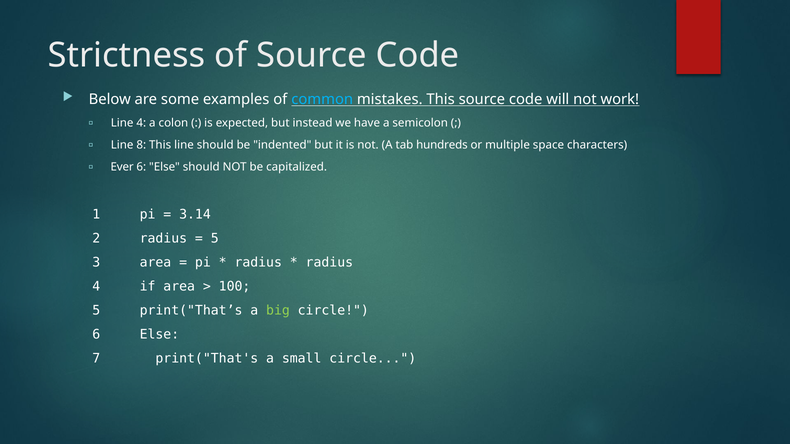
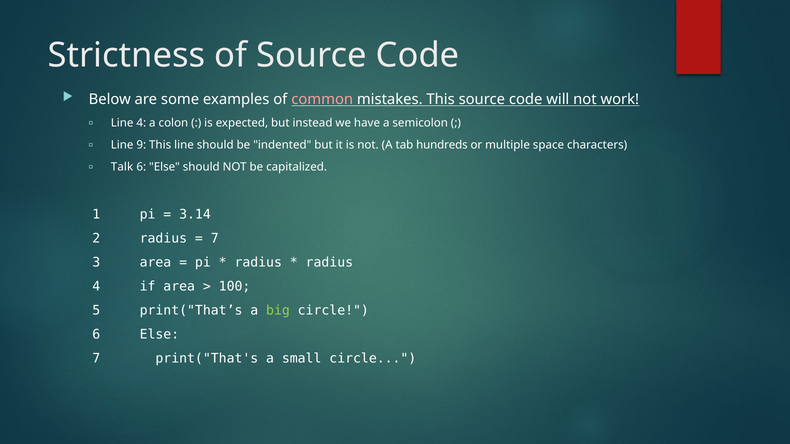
common colour: light blue -> pink
8: 8 -> 9
Ever: Ever -> Talk
5 at (215, 238): 5 -> 7
